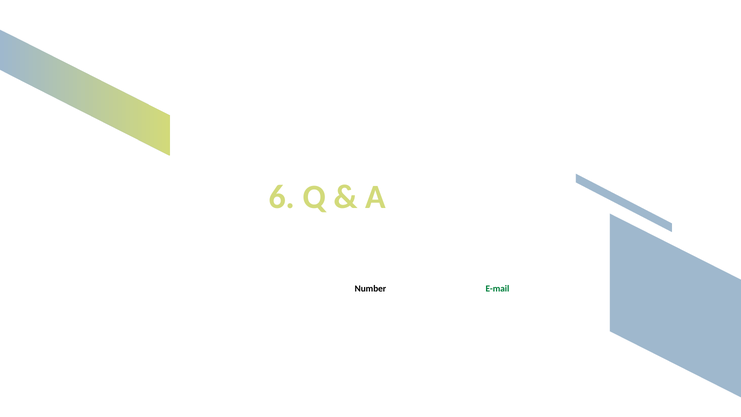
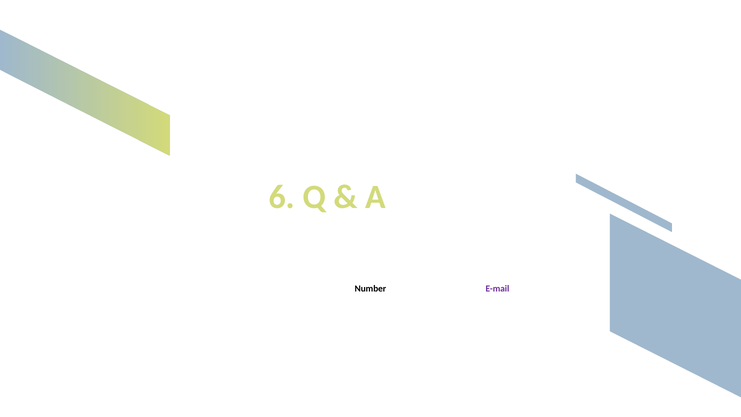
E-mail colour: green -> purple
